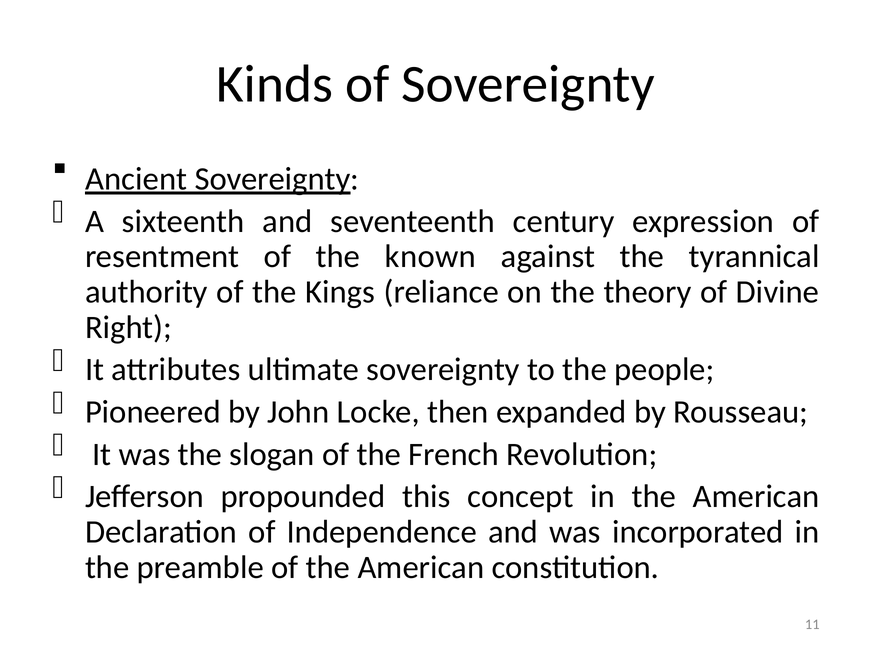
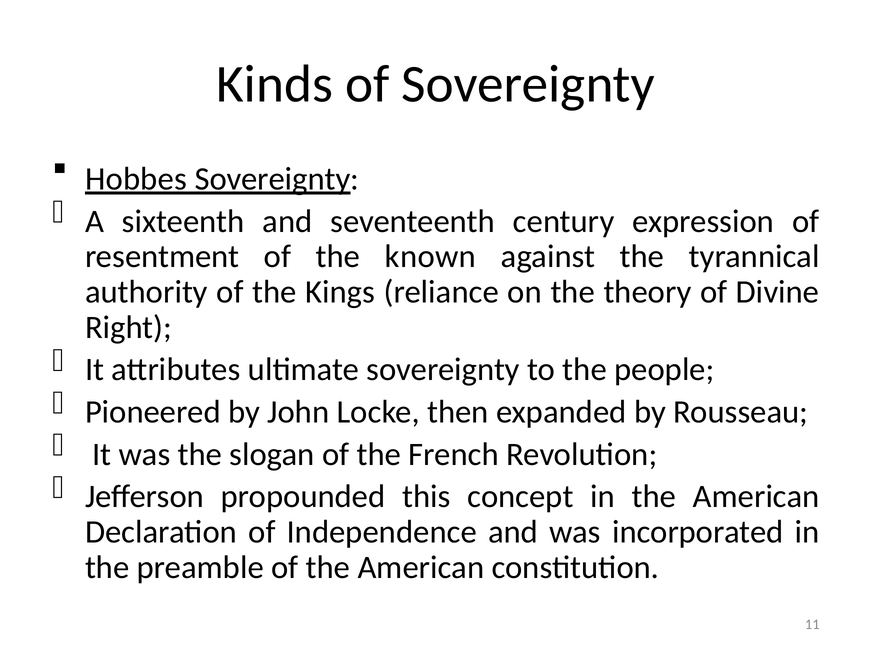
Ancient: Ancient -> Hobbes
